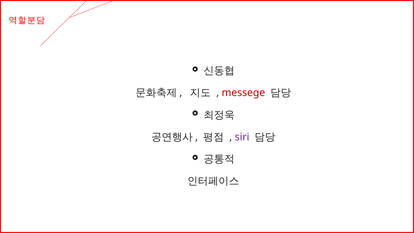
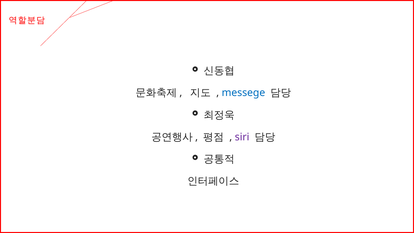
messege colour: red -> blue
